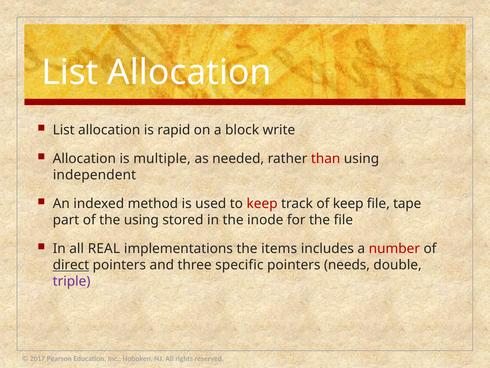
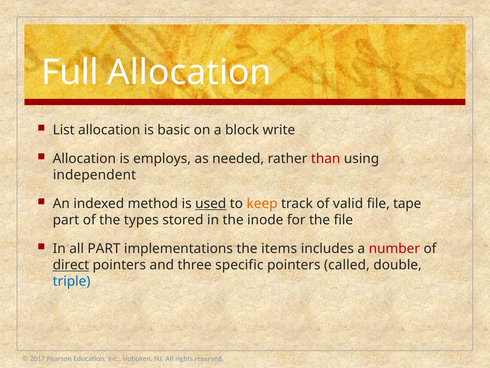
List at (70, 73): List -> Full
rapid: rapid -> basic
multiple: multiple -> employs
used underline: none -> present
keep at (262, 204) colour: red -> orange
of keep: keep -> valid
the using: using -> types
all REAL: REAL -> PART
needs: needs -> called
triple colour: purple -> blue
